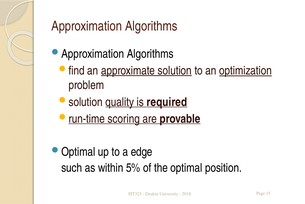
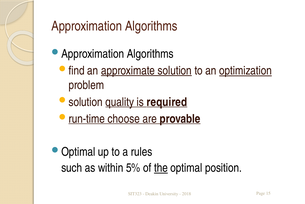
scoring: scoring -> choose
edge: edge -> rules
the underline: none -> present
